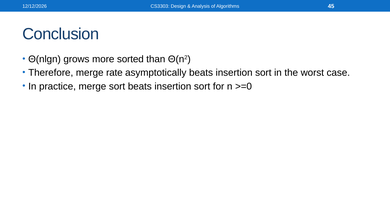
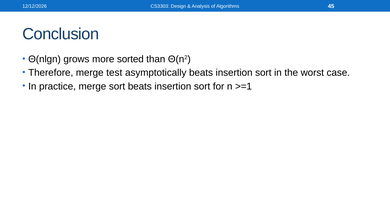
rate: rate -> test
>=0: >=0 -> >=1
